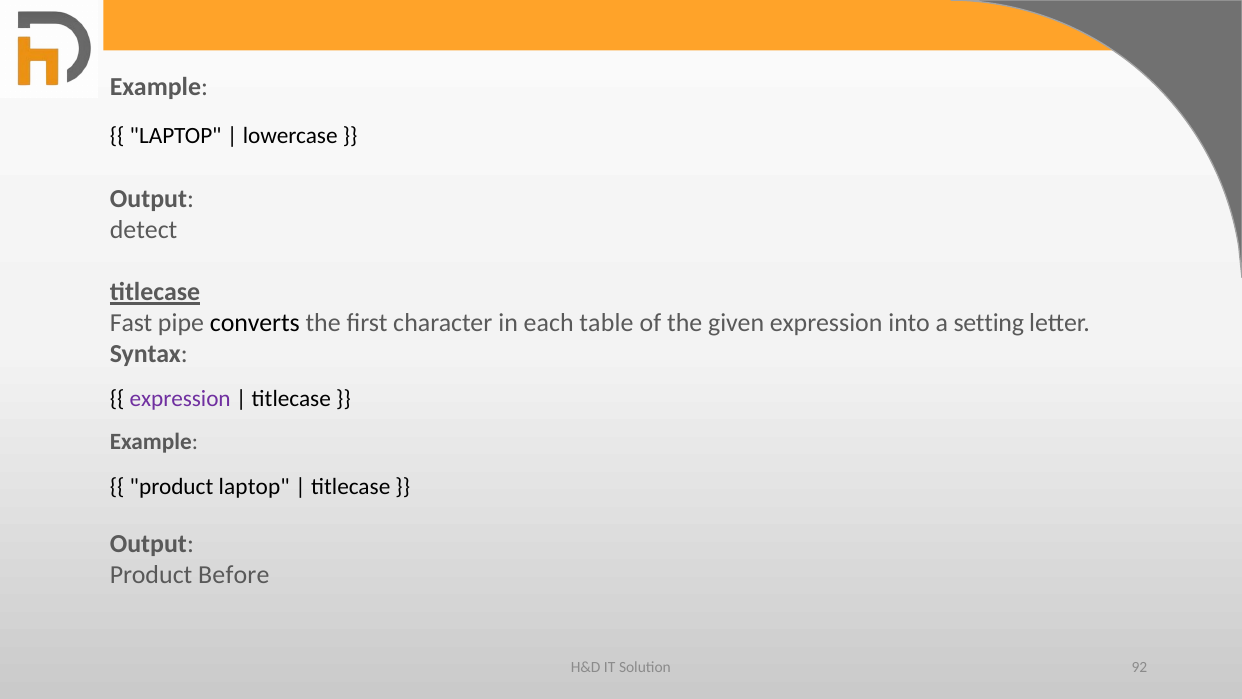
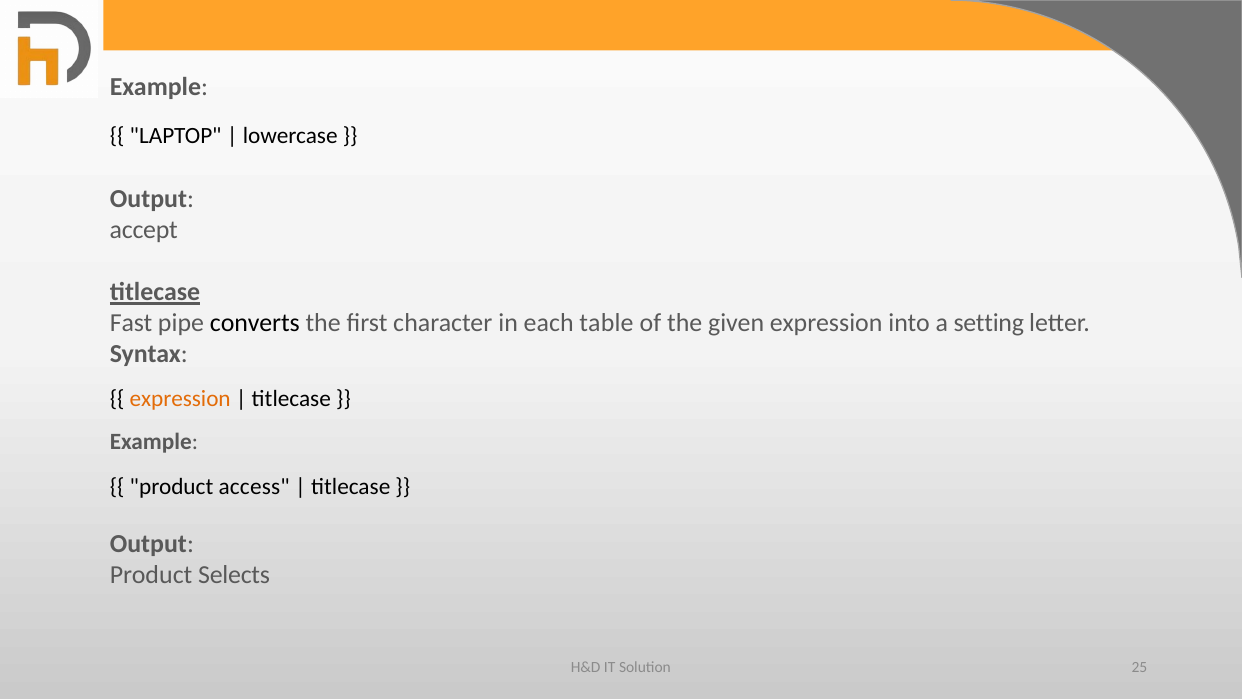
detect: detect -> accept
expression at (180, 399) colour: purple -> orange
product laptop: laptop -> access
Before: Before -> Selects
92: 92 -> 25
